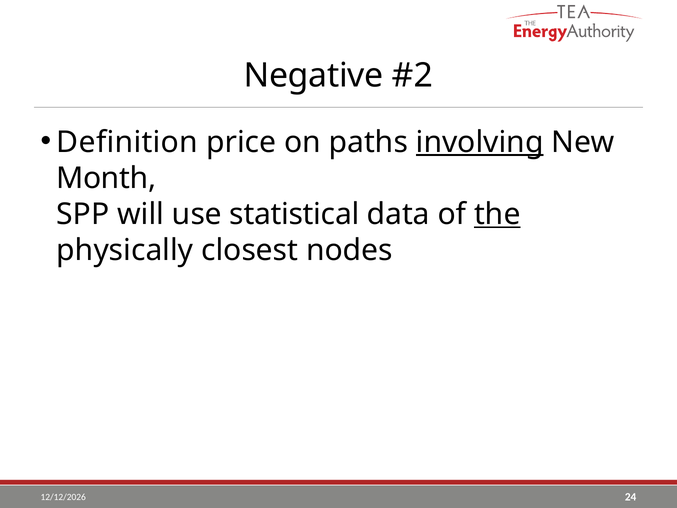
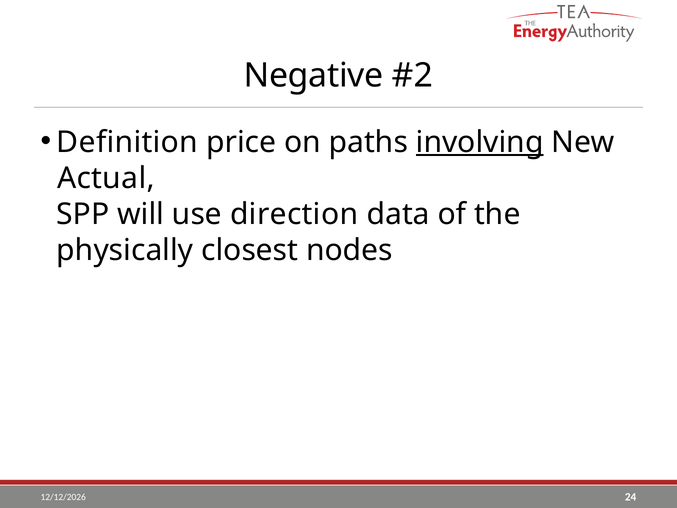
Month: Month -> Actual
statistical: statistical -> direction
the underline: present -> none
